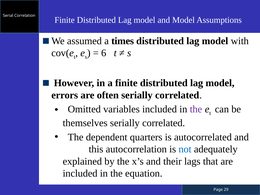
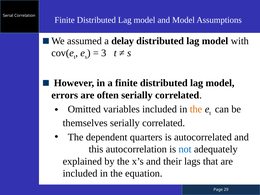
times: times -> delay
6: 6 -> 3
the at (196, 109) colour: purple -> orange
